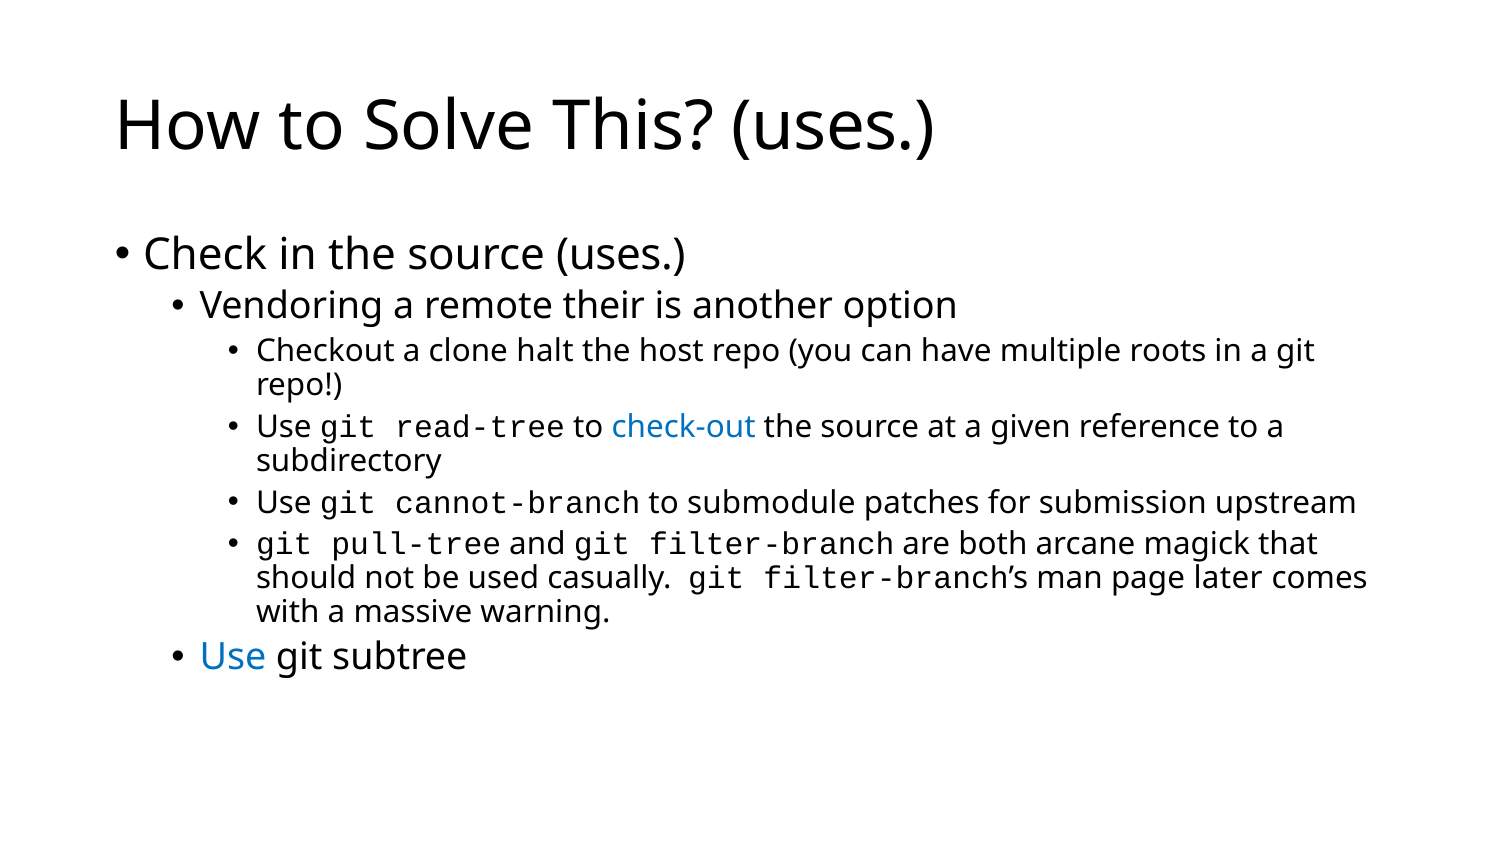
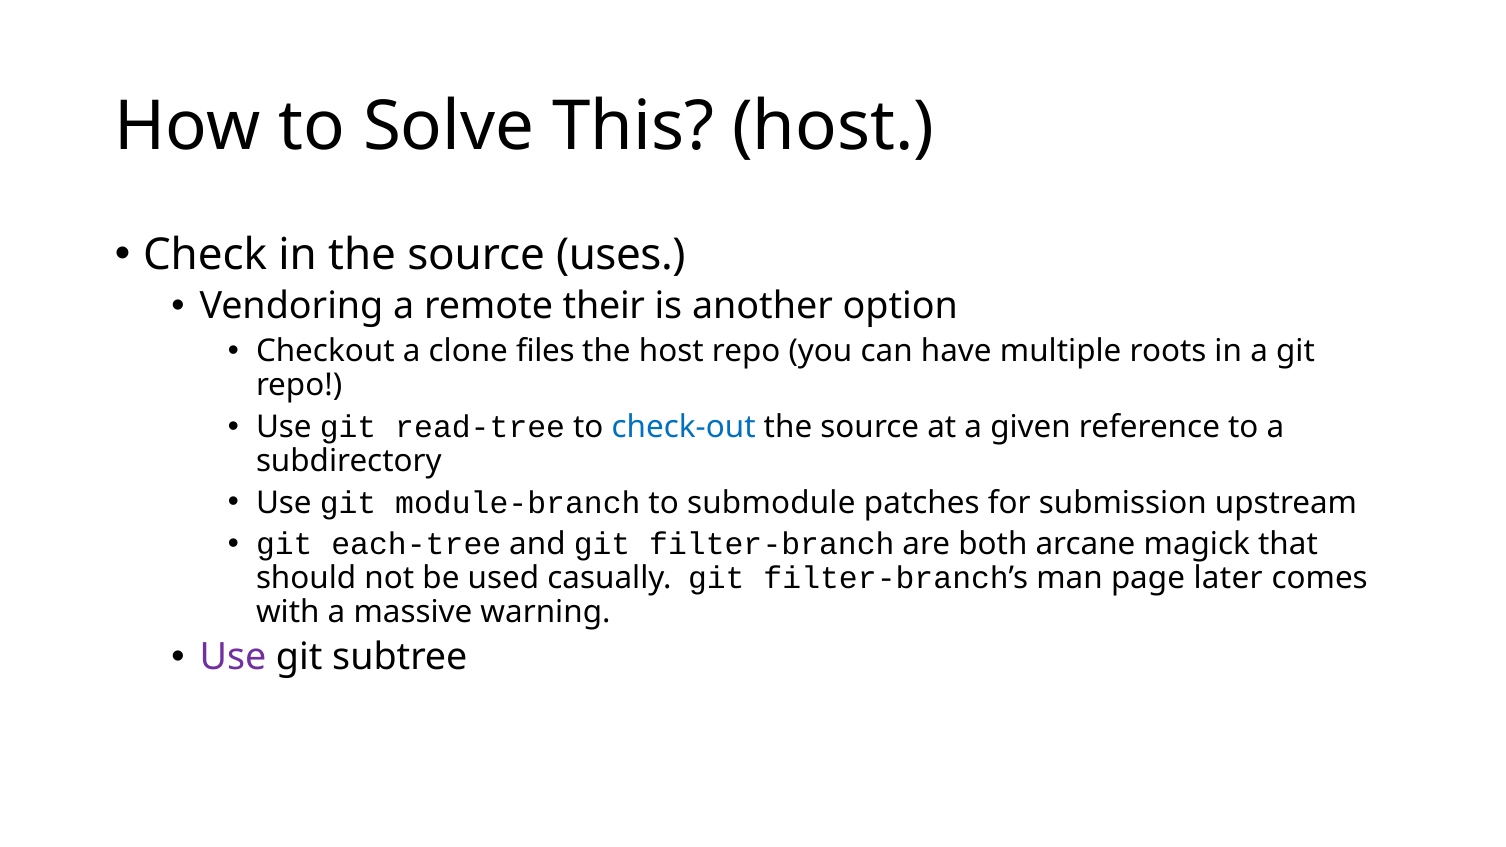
This uses: uses -> host
halt: halt -> files
cannot-branch: cannot-branch -> module-branch
pull-tree: pull-tree -> each-tree
Use at (233, 657) colour: blue -> purple
